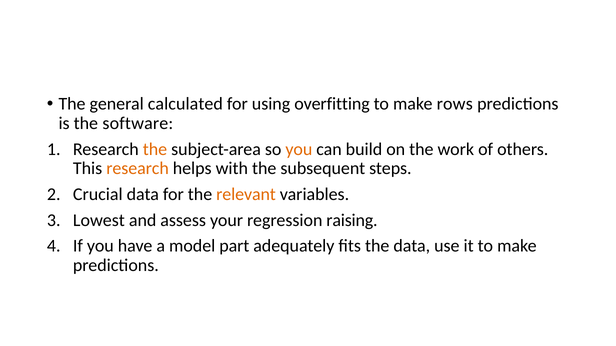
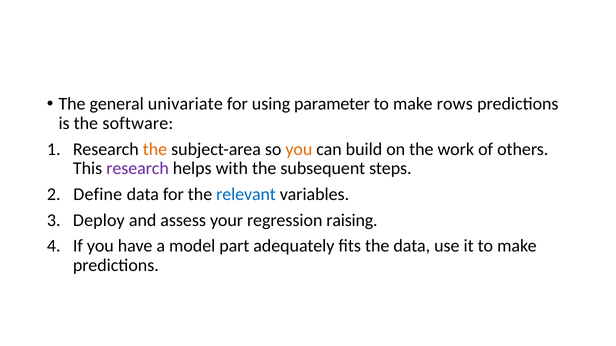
calculated: calculated -> univariate
overfitting: overfitting -> parameter
research at (138, 169) colour: orange -> purple
Crucial: Crucial -> Define
relevant colour: orange -> blue
Lowest: Lowest -> Deploy
